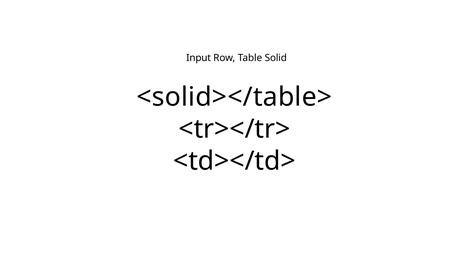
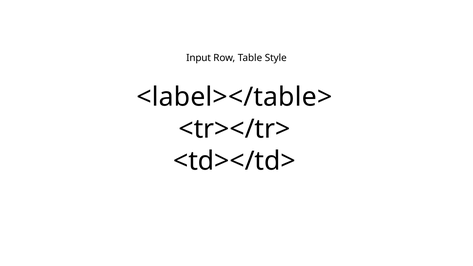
Solid: Solid -> Style
<solid></table>: <solid></table> -> <label></table>
